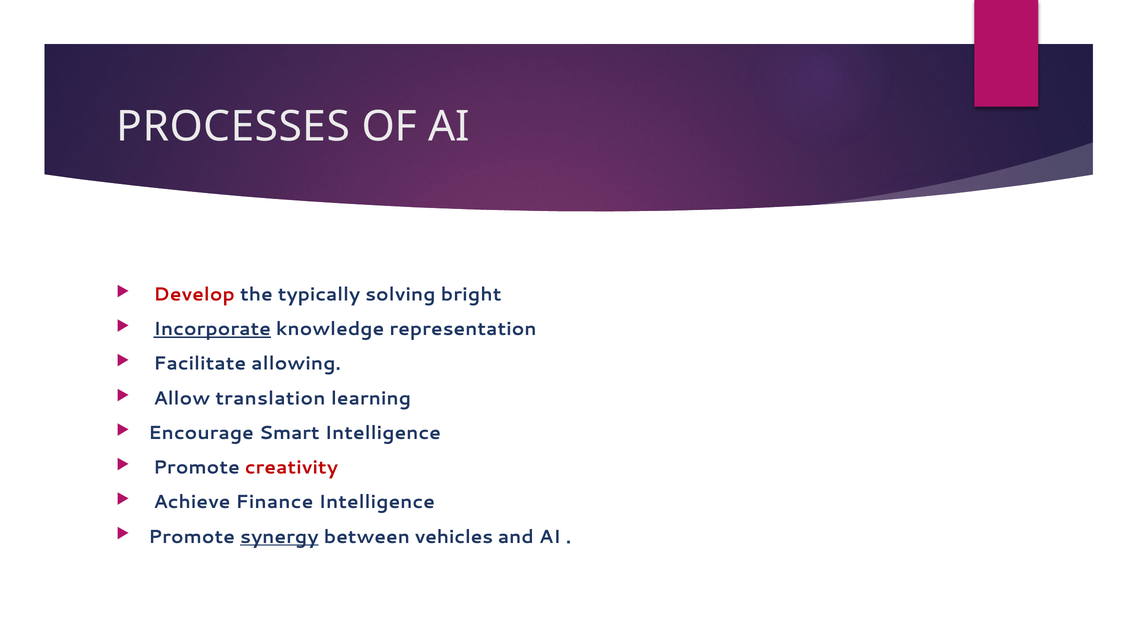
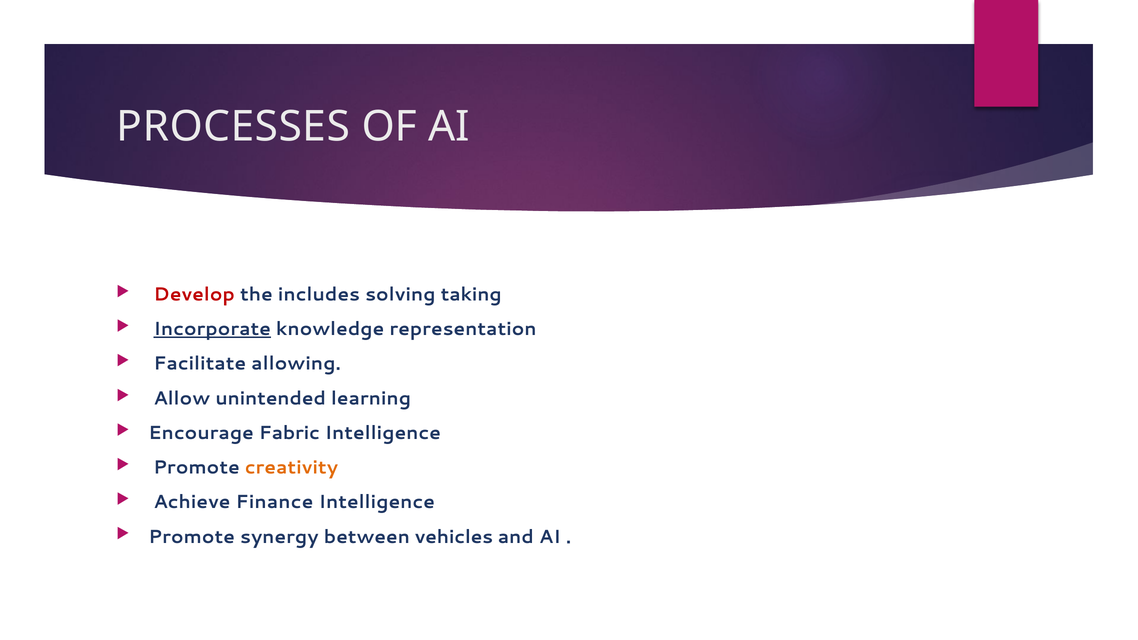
typically: typically -> includes
bright: bright -> taking
translation: translation -> unintended
Smart: Smart -> Fabric
creativity colour: red -> orange
synergy underline: present -> none
